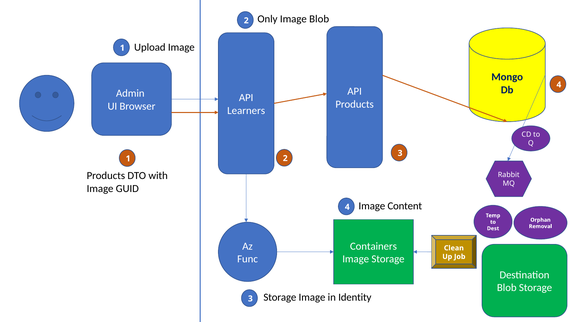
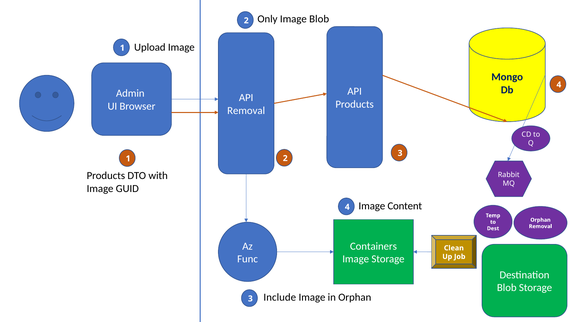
Learners at (246, 111): Learners -> Removal
3 Storage: Storage -> Include
in Identity: Identity -> Orphan
